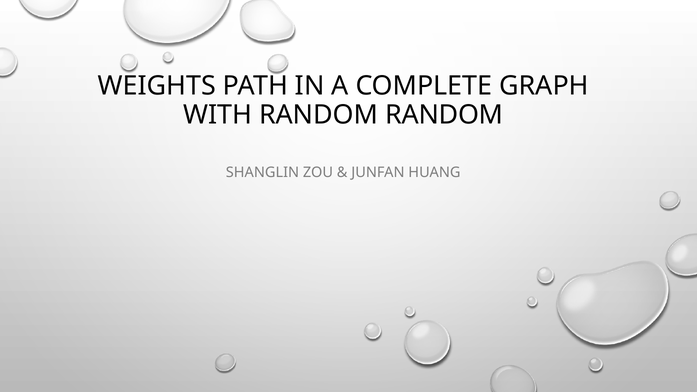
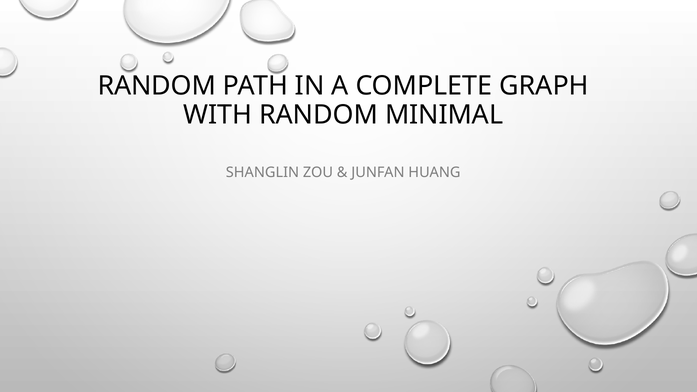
WEIGHTS at (157, 86): WEIGHTS -> RANDOM
RANDOM RANDOM: RANDOM -> MINIMAL
